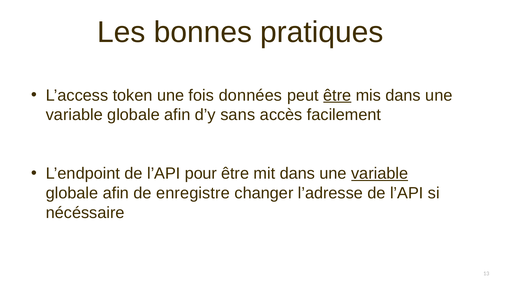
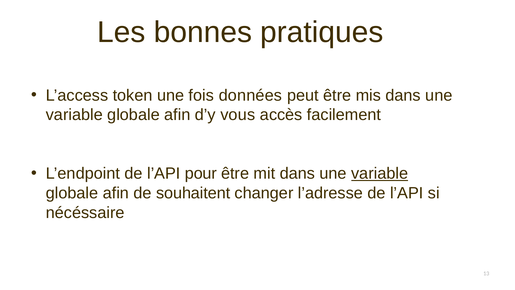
être at (337, 95) underline: present -> none
sans: sans -> vous
enregistre: enregistre -> souhaitent
